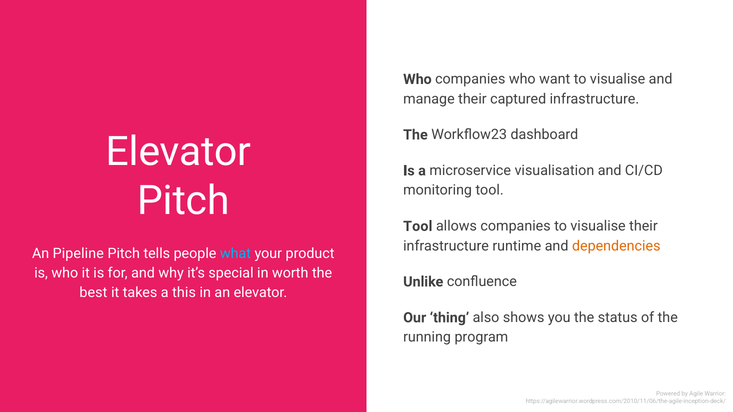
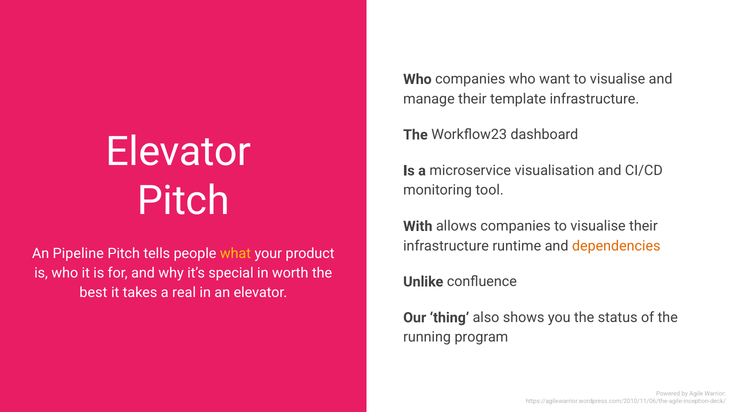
captured: captured -> template
Tool at (418, 226): Tool -> With
what colour: light blue -> yellow
this: this -> real
